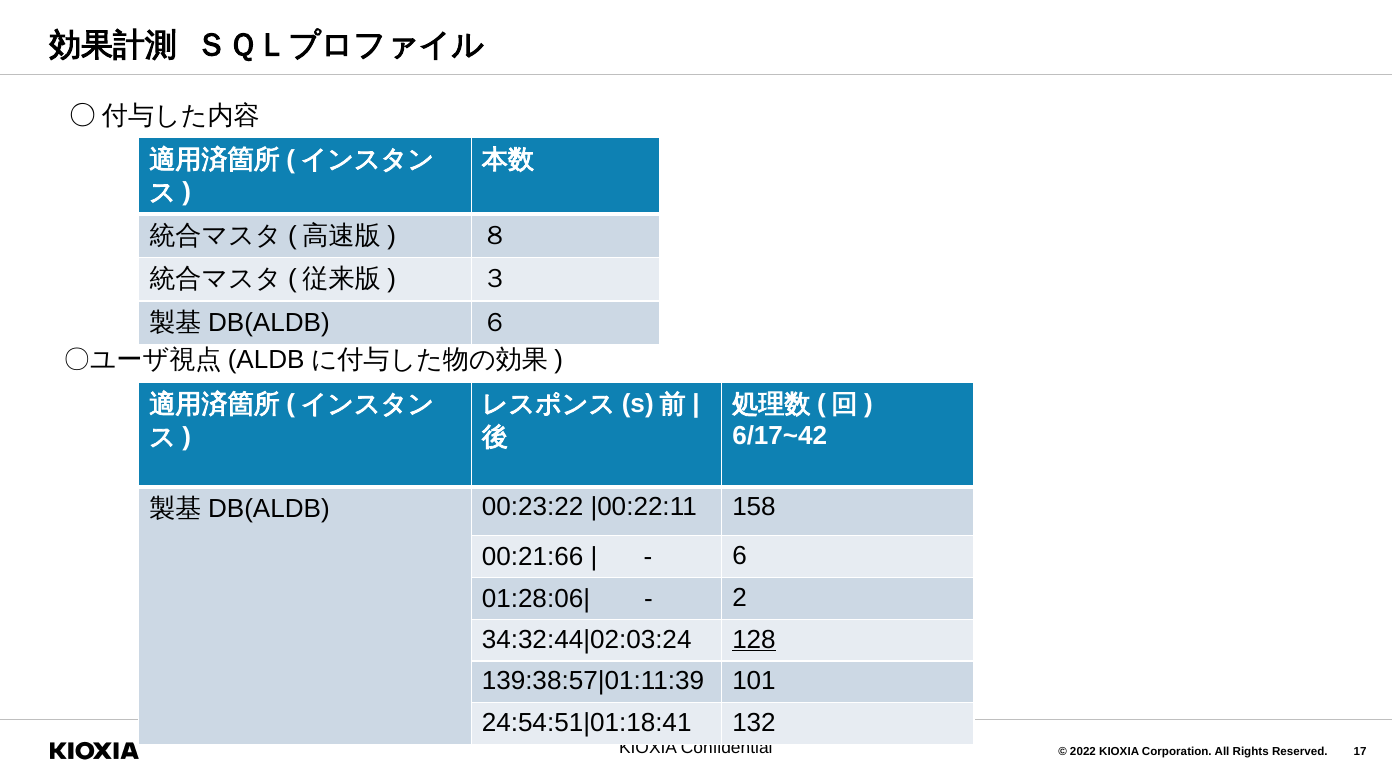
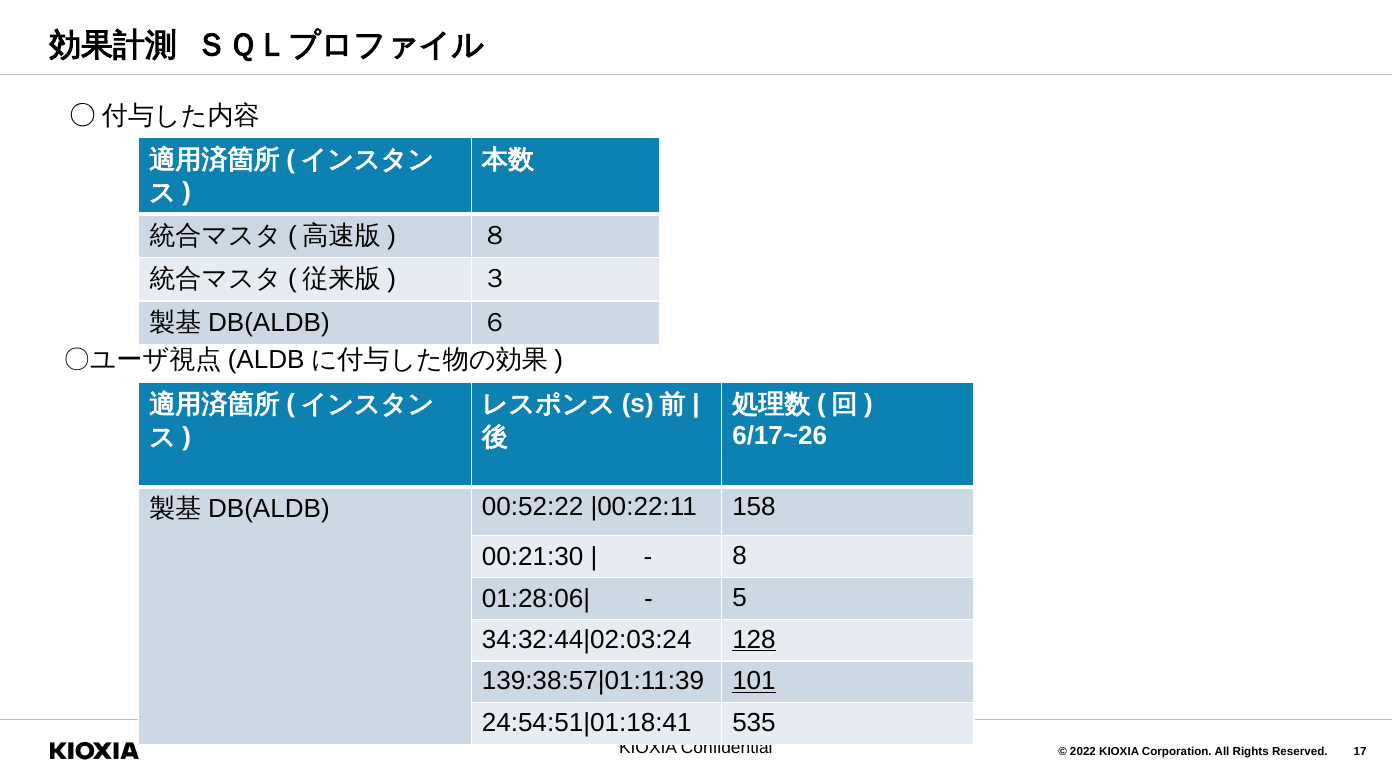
6/17~42: 6/17~42 -> 6/17~26
00:23:22: 00:23:22 -> 00:52:22
00:21:66: 00:21:66 -> 00:21:30
6: 6 -> 8
2: 2 -> 5
101 underline: none -> present
132: 132 -> 535
